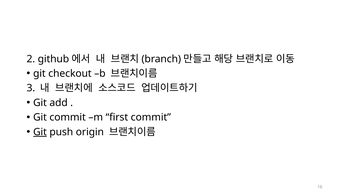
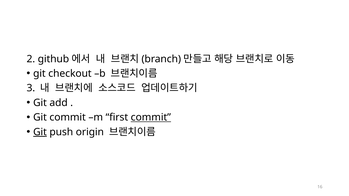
commit at (151, 118) underline: none -> present
